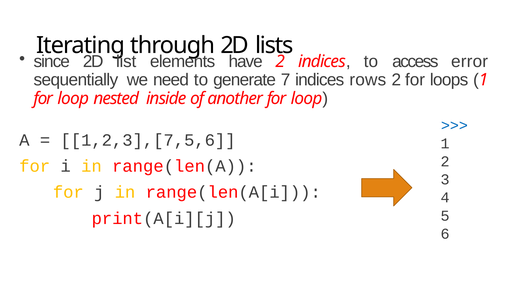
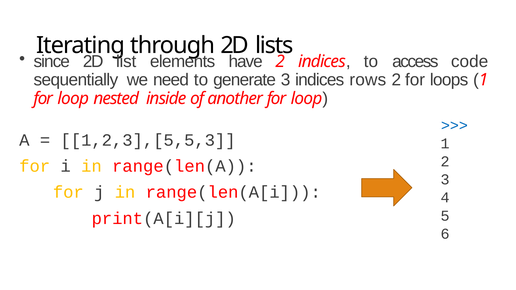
error: error -> code
generate 7: 7 -> 3
1,2,3],[7,5,6: 1,2,3],[7,5,6 -> 1,2,3],[5,5,3
